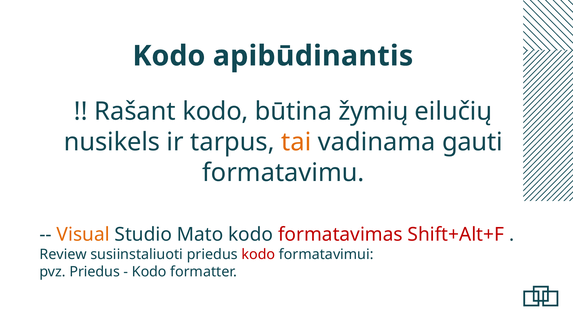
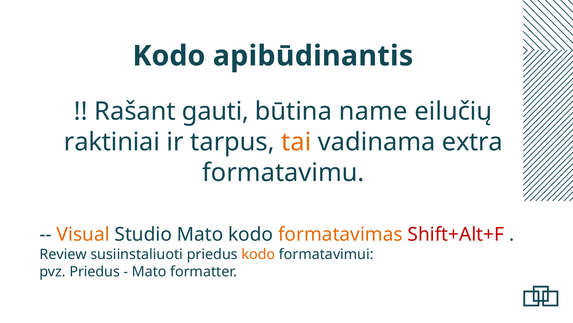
Rašant kodo: kodo -> gauti
žymių: žymių -> name
nusikels: nusikels -> raktiniai
gauti: gauti -> extra
formatavimas colour: red -> orange
kodo at (258, 254) colour: red -> orange
Kodo at (149, 271): Kodo -> Mato
